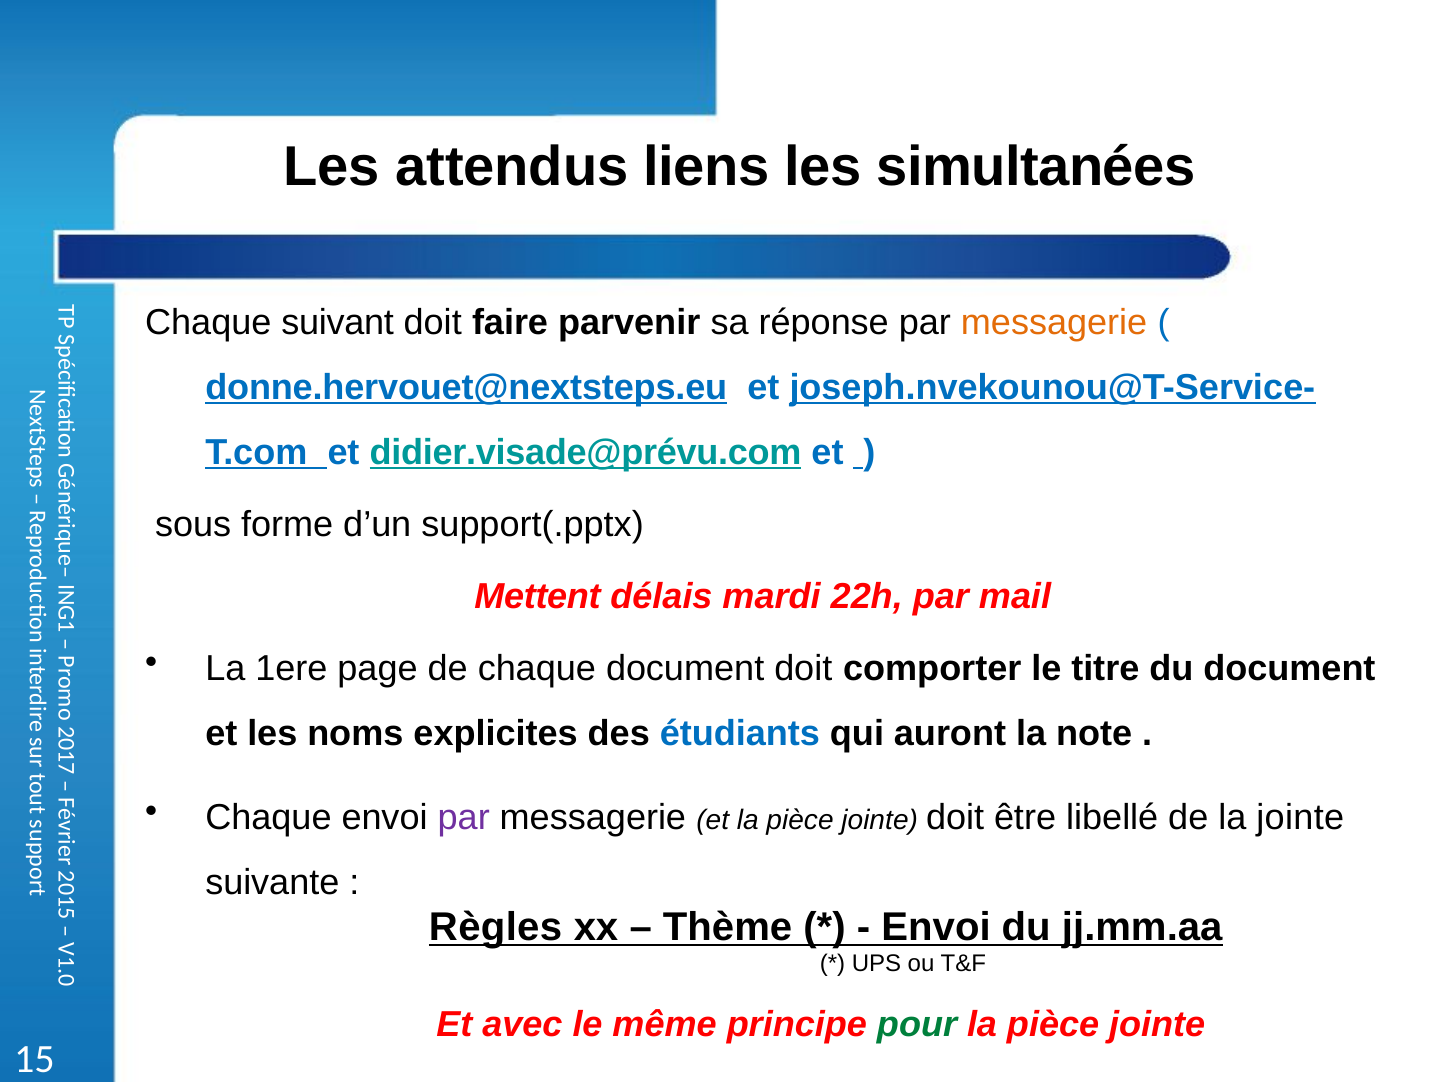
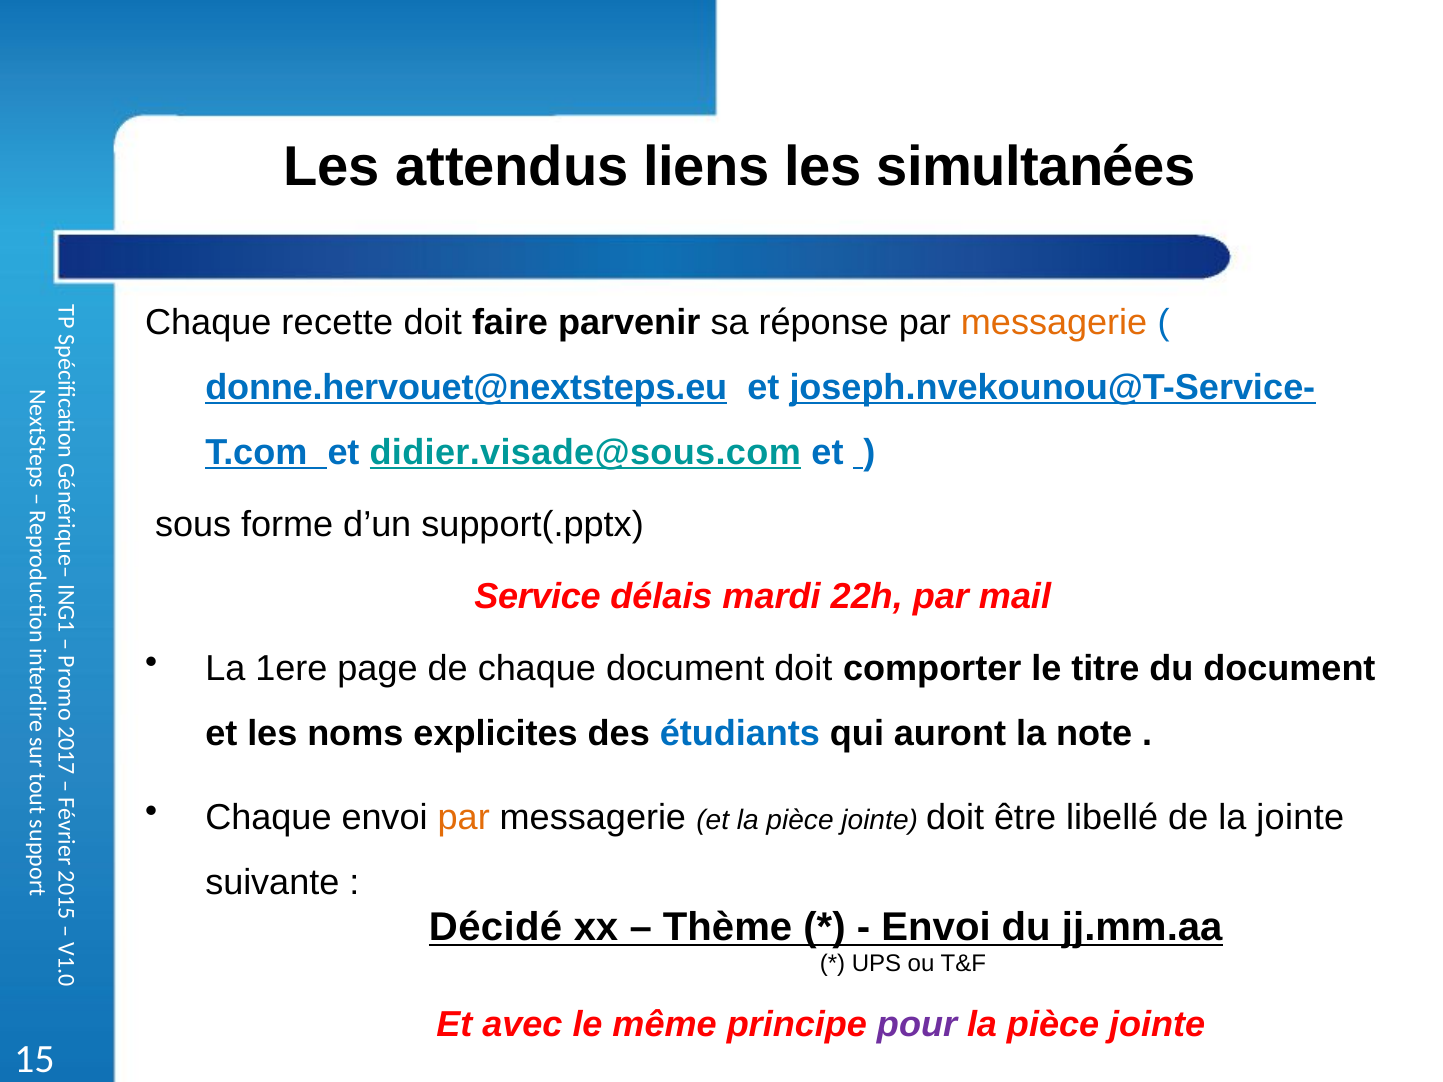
suivant: suivant -> recette
didier.visade@prévu.com: didier.visade@prévu.com -> didier.visade@sous.com
Mettent: Mettent -> Service
par at (464, 818) colour: purple -> orange
Règles: Règles -> Décidé
pour colour: green -> purple
